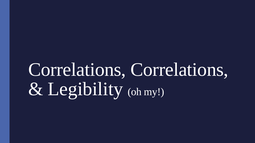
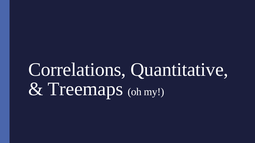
Correlations Correlations: Correlations -> Quantitative
Legibility: Legibility -> Treemaps
